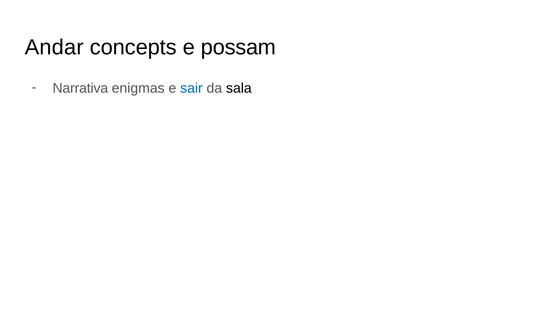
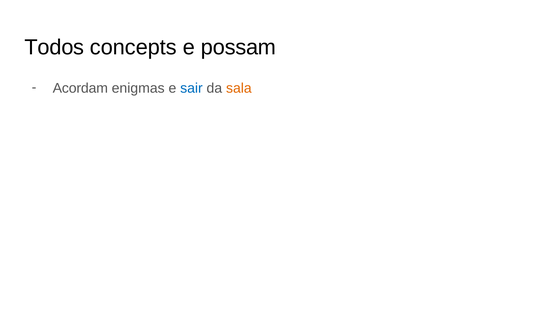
Andar: Andar -> Todos
Narrativa: Narrativa -> Acordam
sala colour: black -> orange
